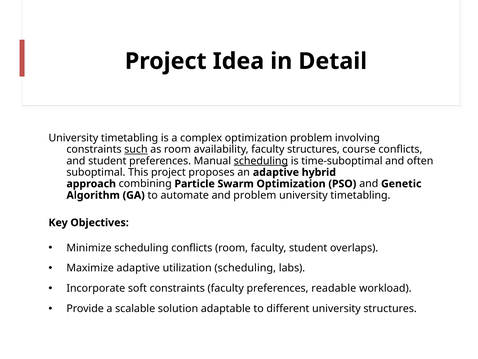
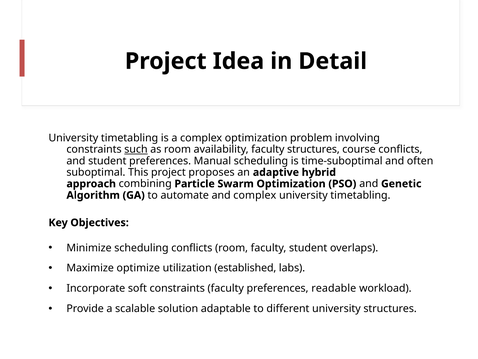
scheduling at (261, 161) underline: present -> none
and problem: problem -> complex
Maximize adaptive: adaptive -> optimize
utilization scheduling: scheduling -> established
